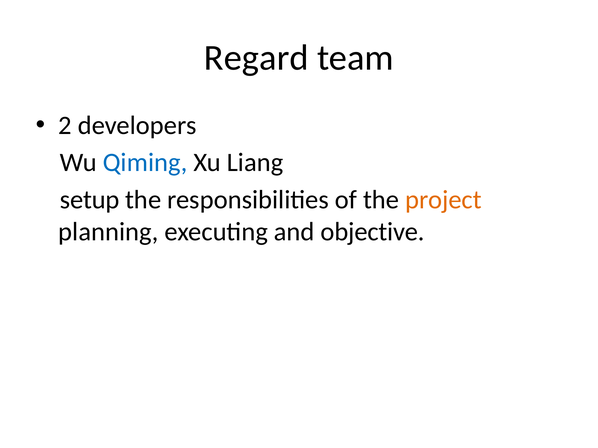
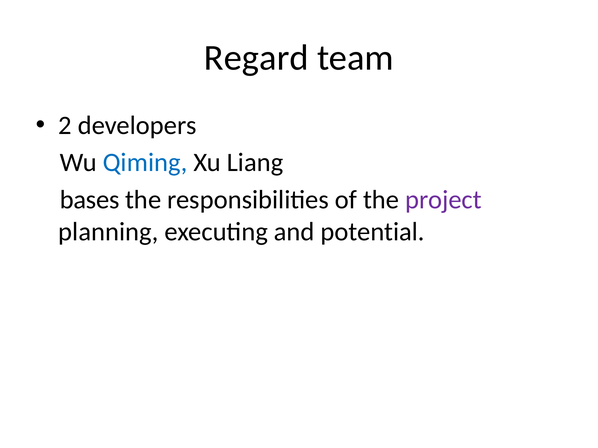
setup: setup -> bases
project colour: orange -> purple
objective: objective -> potential
